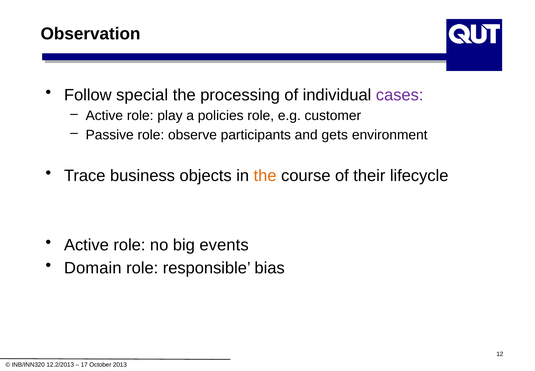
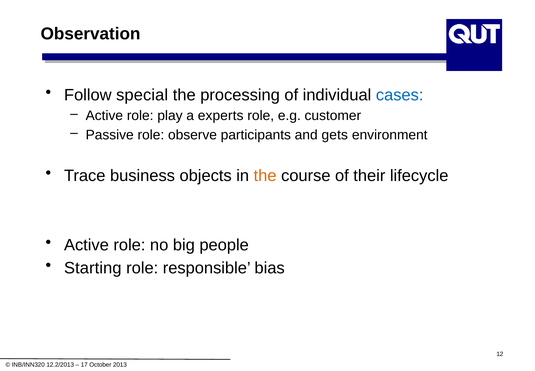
cases colour: purple -> blue
policies: policies -> experts
events: events -> people
Domain: Domain -> Starting
